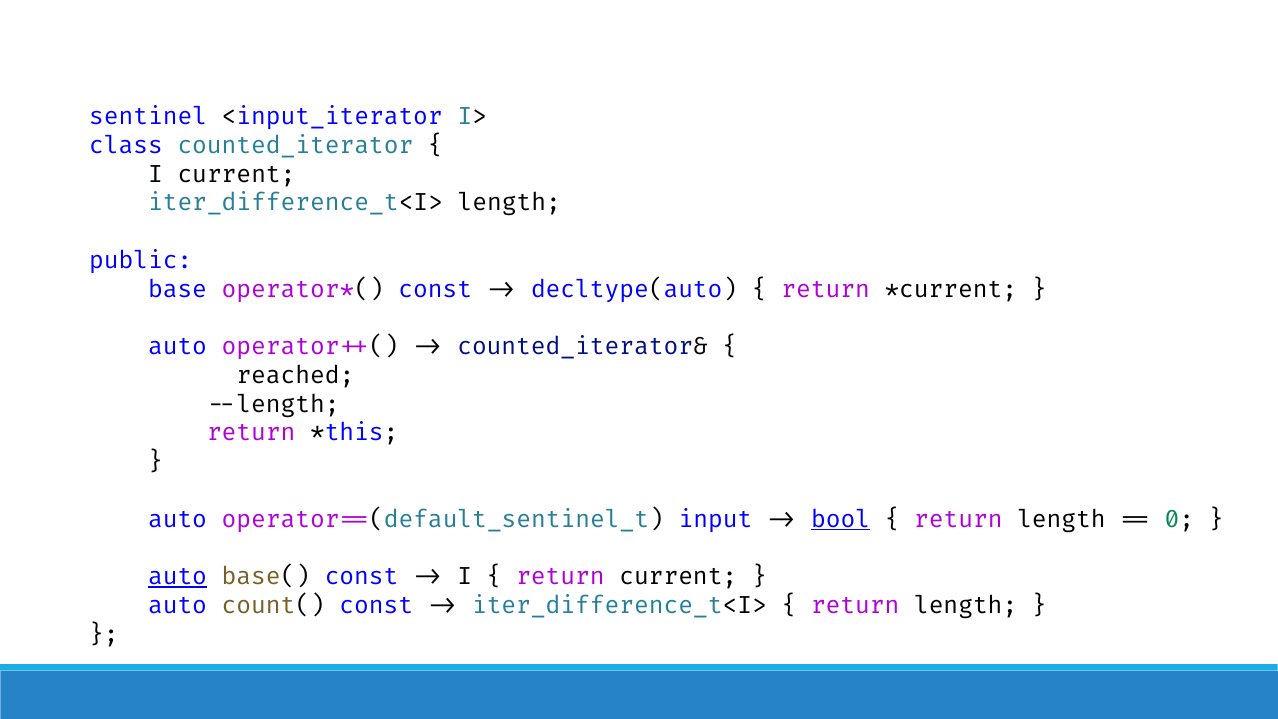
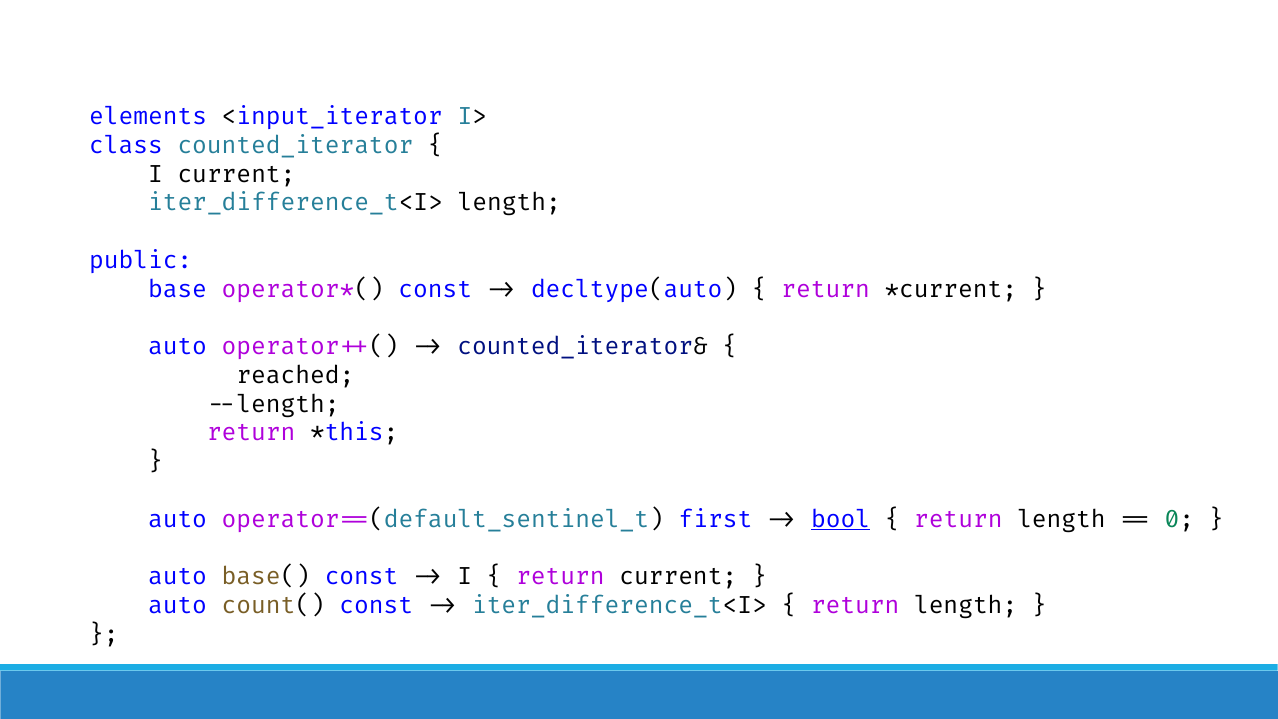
sentinel: sentinel -> elements
input: input -> first
auto at (178, 577) underline: present -> none
